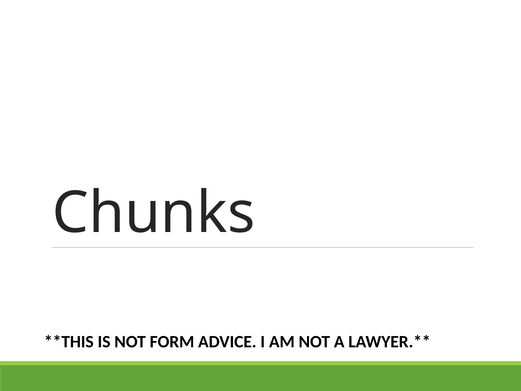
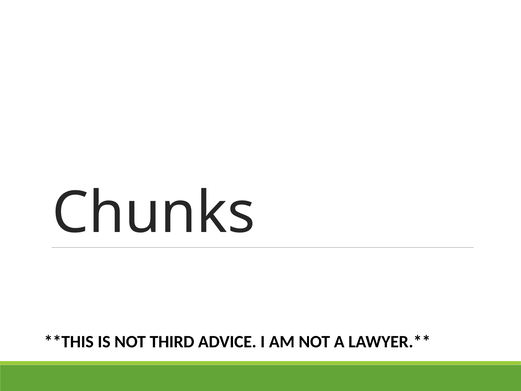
FORM: FORM -> THIRD
